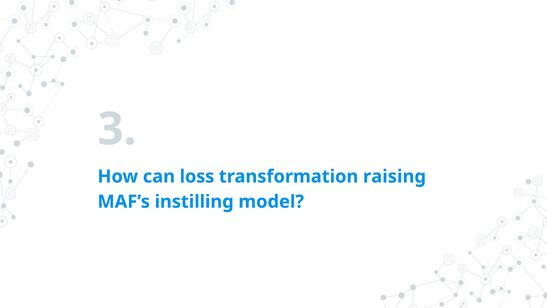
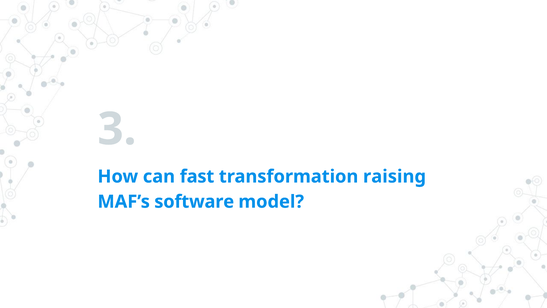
loss: loss -> fast
instilling: instilling -> software
